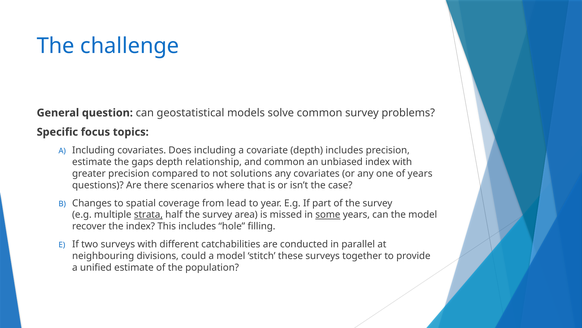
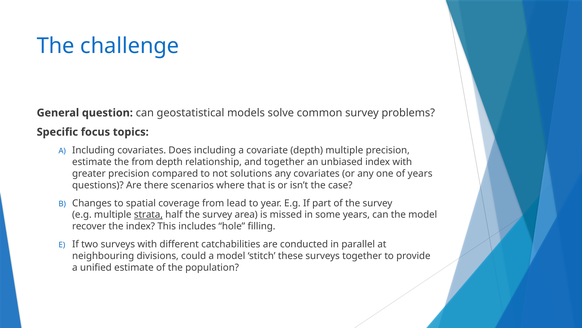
depth includes: includes -> multiple
the gaps: gaps -> from
and common: common -> together
some underline: present -> none
